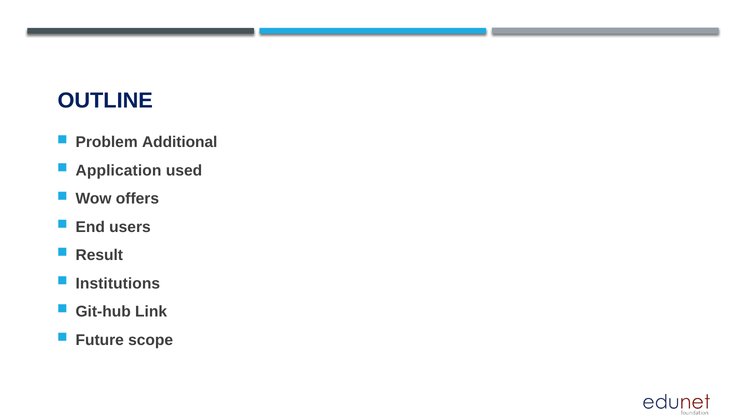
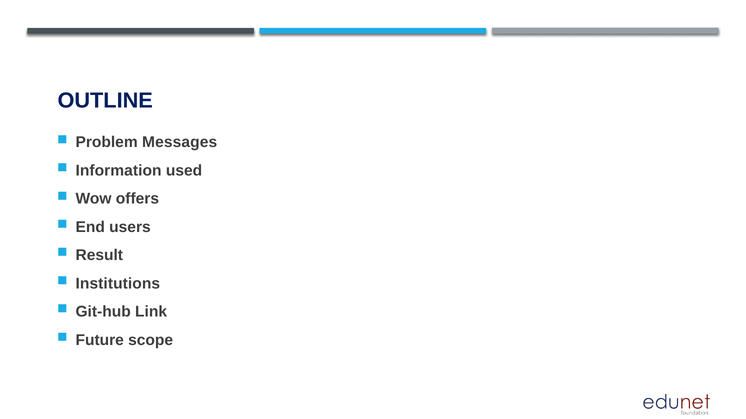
Additional: Additional -> Messages
Application: Application -> Information
